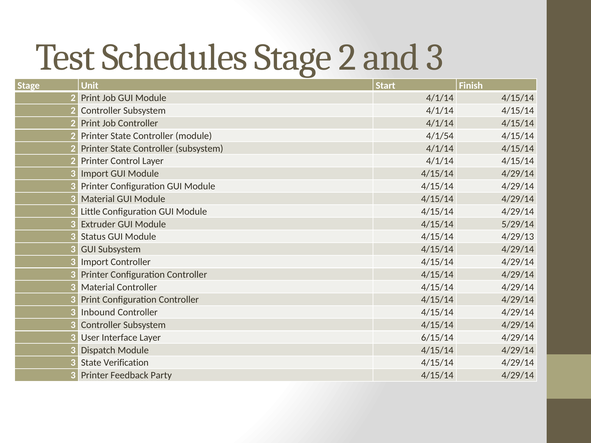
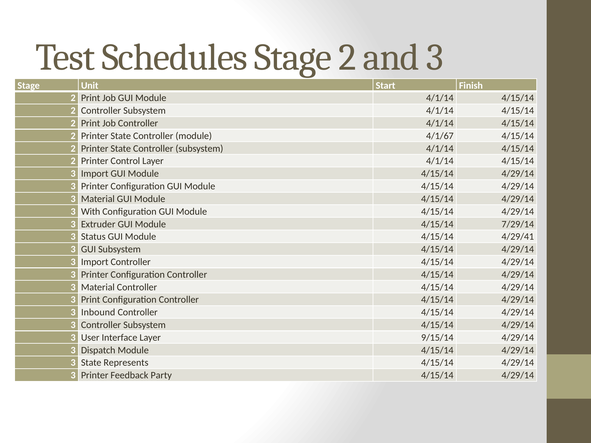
4/1/54: 4/1/54 -> 4/1/67
Little: Little -> With
5/29/14: 5/29/14 -> 7/29/14
4/29/13: 4/29/13 -> 4/29/41
6/15/14: 6/15/14 -> 9/15/14
Verification: Verification -> Represents
